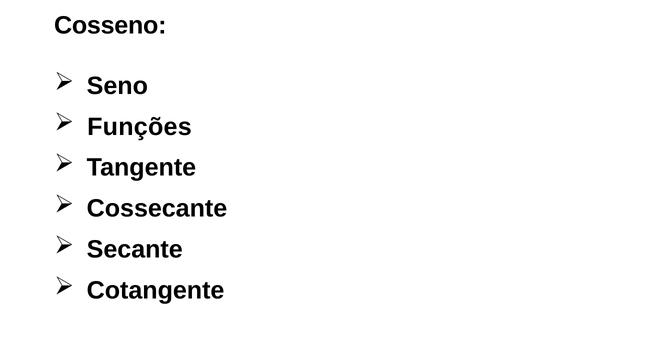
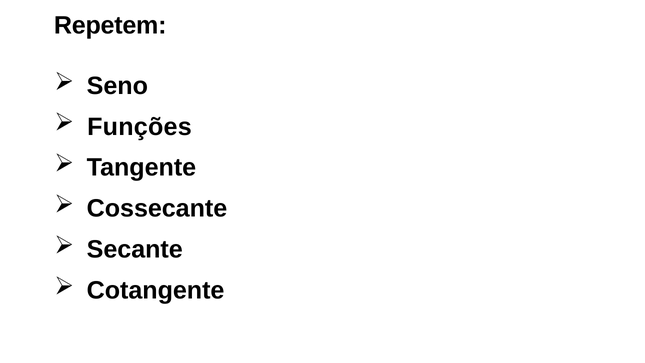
Cosseno: Cosseno -> Repetem
